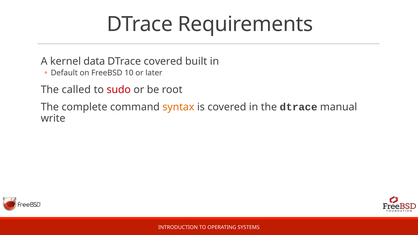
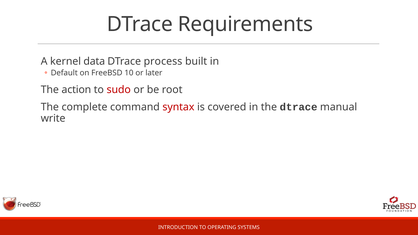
DTrace covered: covered -> process
called: called -> action
syntax colour: orange -> red
